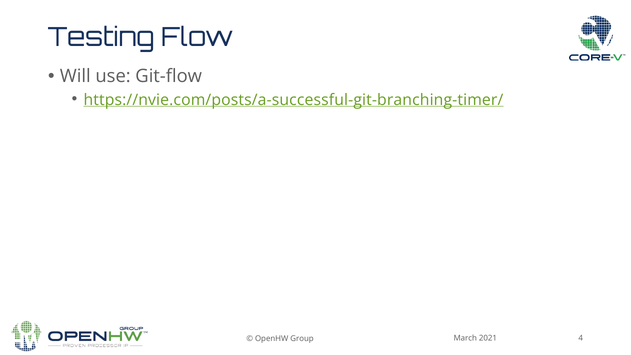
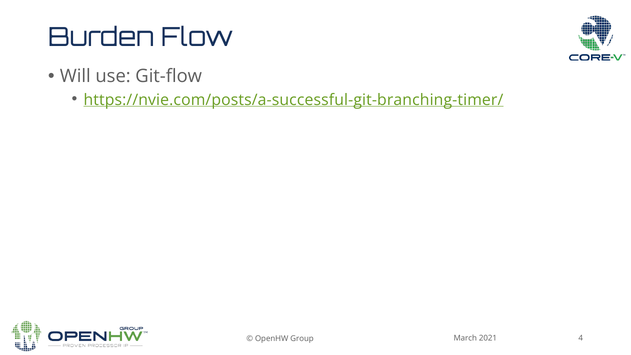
Testing: Testing -> Burden
